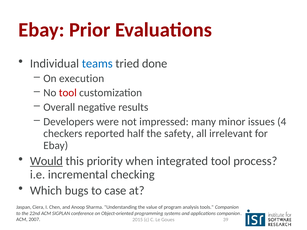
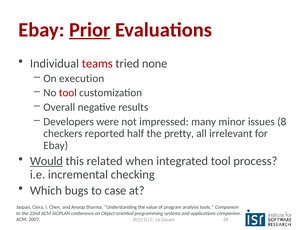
Prior underline: none -> present
teams colour: blue -> red
done: done -> none
4: 4 -> 8
safety: safety -> pretty
priority: priority -> related
